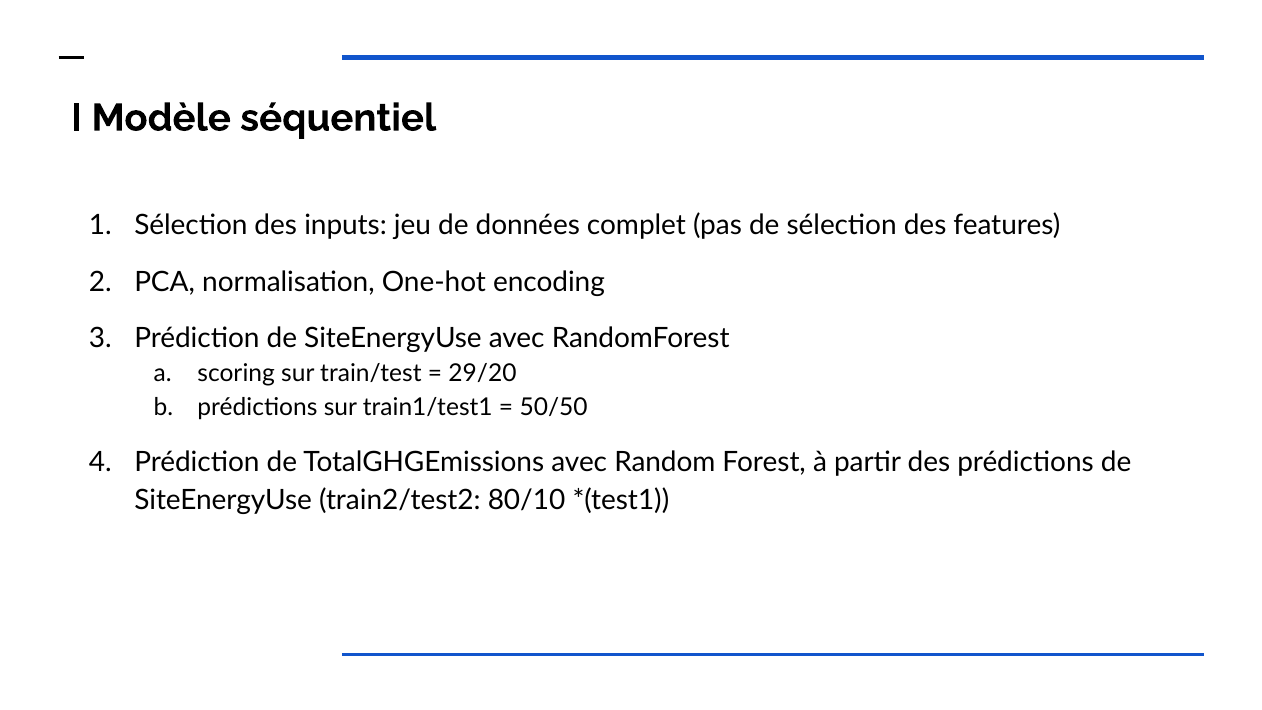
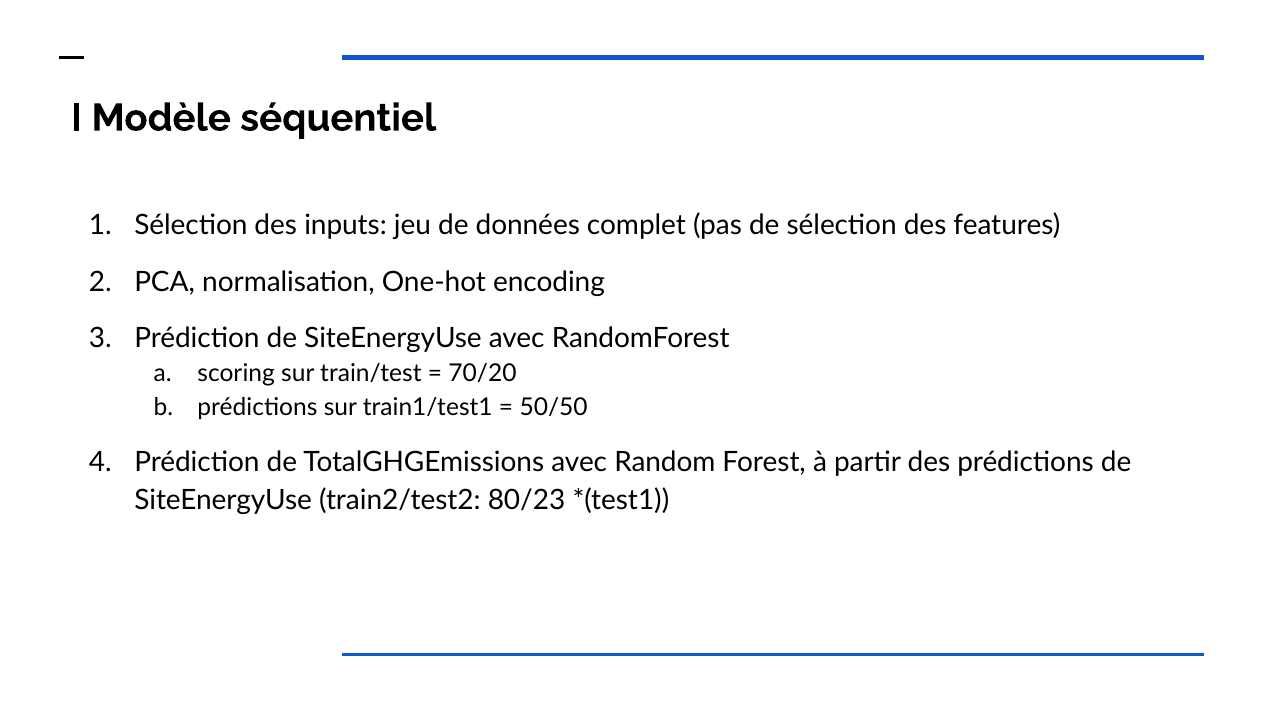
29/20: 29/20 -> 70/20
80/10: 80/10 -> 80/23
